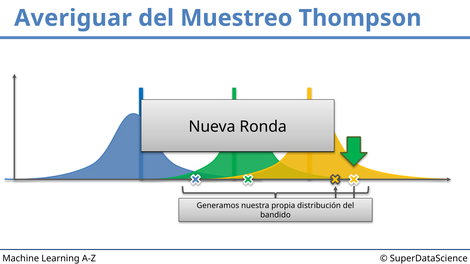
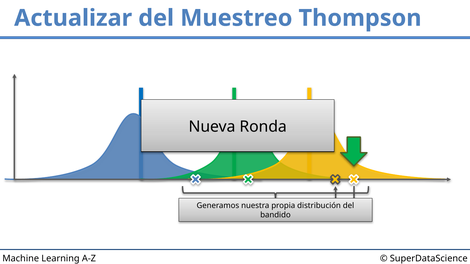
Averiguar: Averiguar -> Actualizar
